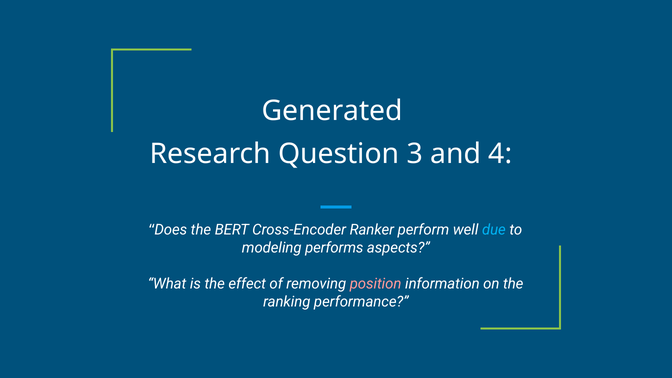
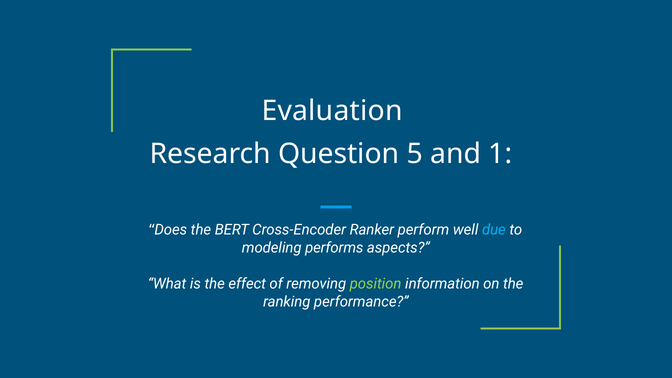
Generated: Generated -> Evaluation
3: 3 -> 5
4: 4 -> 1
position colour: pink -> light green
